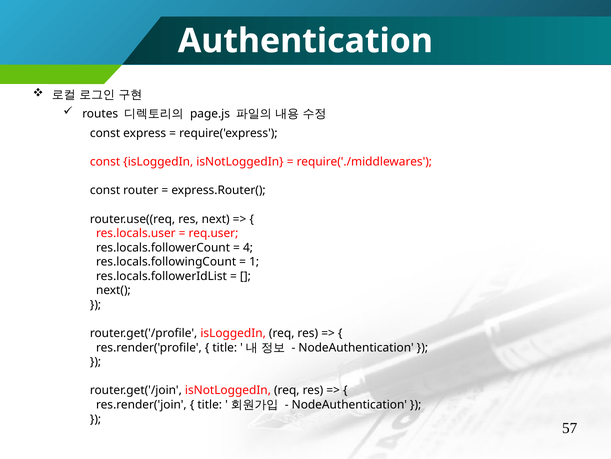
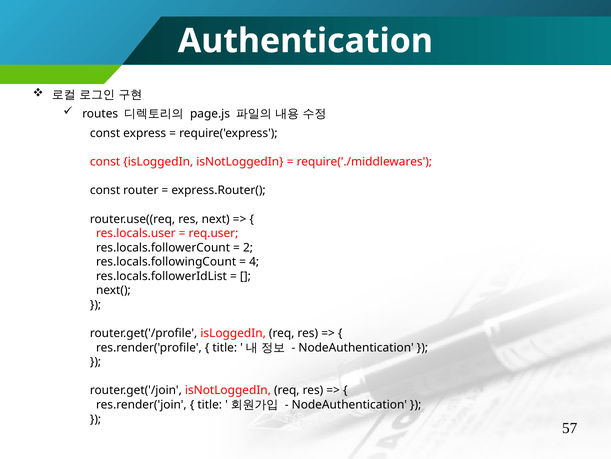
4: 4 -> 2
1: 1 -> 4
